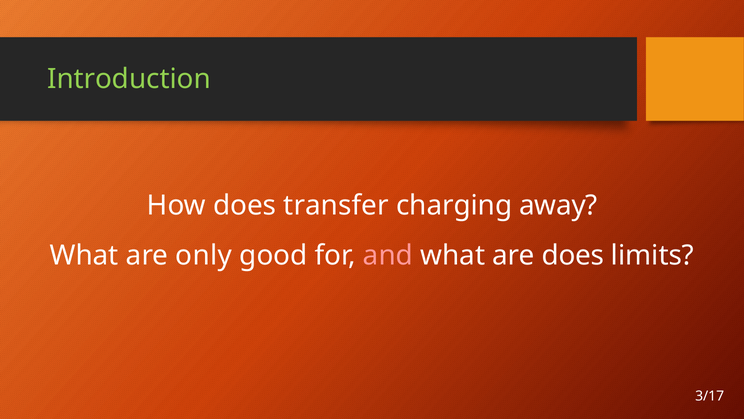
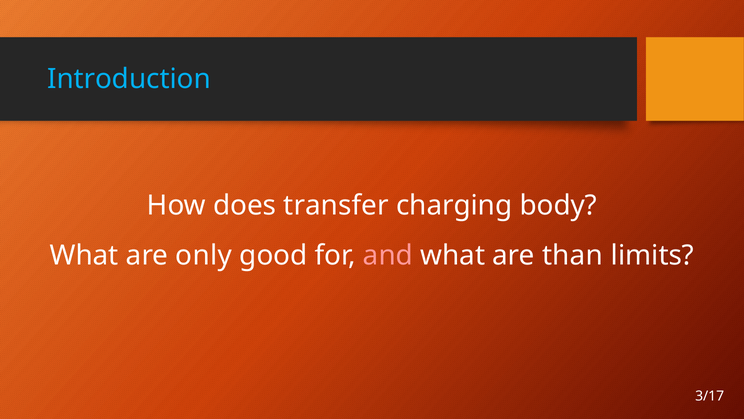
Introduction colour: light green -> light blue
away: away -> body
are does: does -> than
